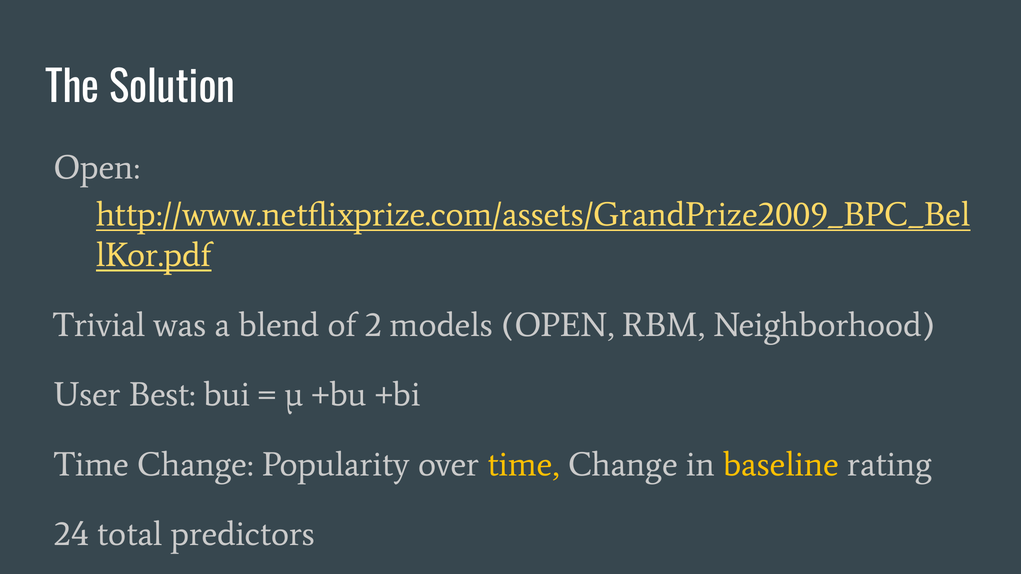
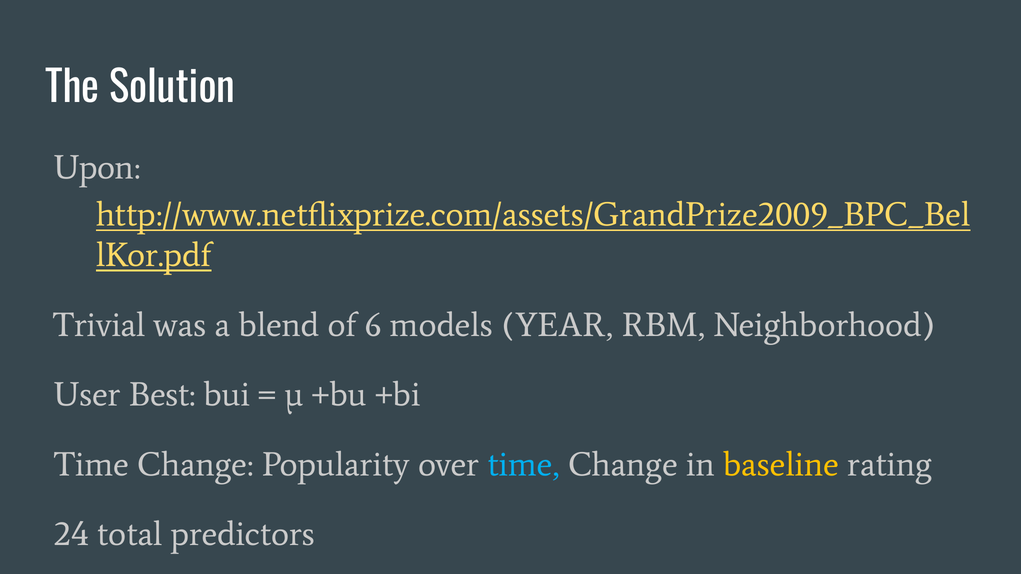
Open at (97, 168): Open -> Upon
2: 2 -> 6
models OPEN: OPEN -> YEAR
time at (524, 465) colour: yellow -> light blue
